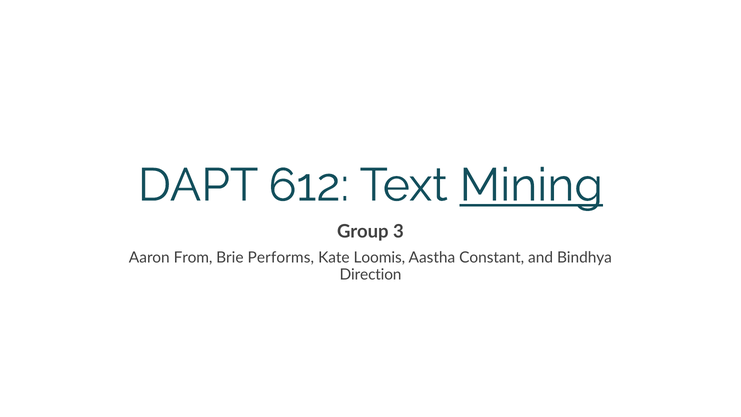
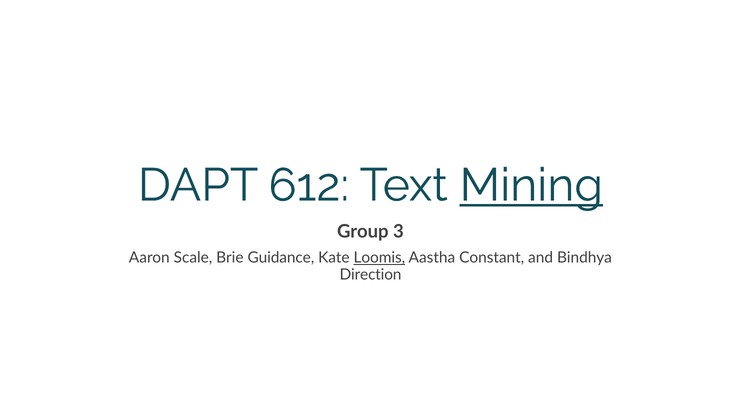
From: From -> Scale
Performs: Performs -> Guidance
Loomis underline: none -> present
